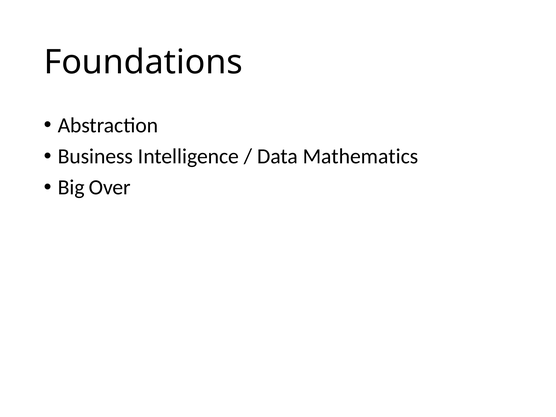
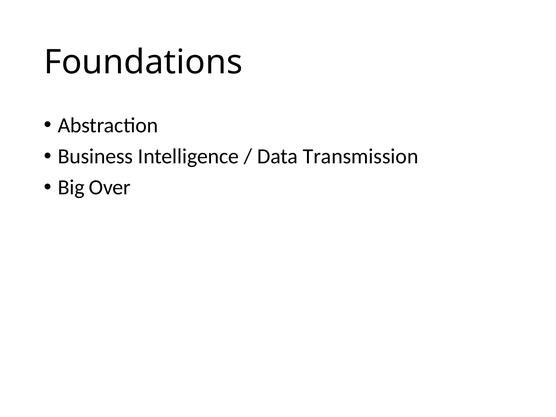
Mathematics: Mathematics -> Transmission
